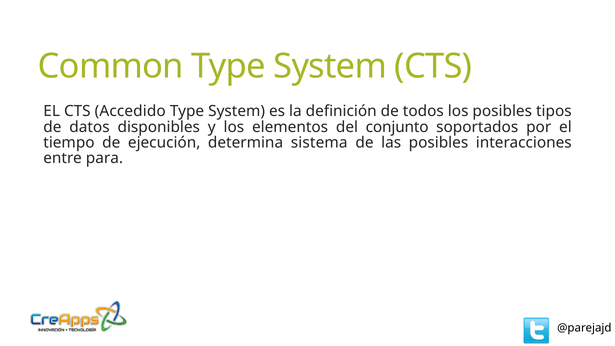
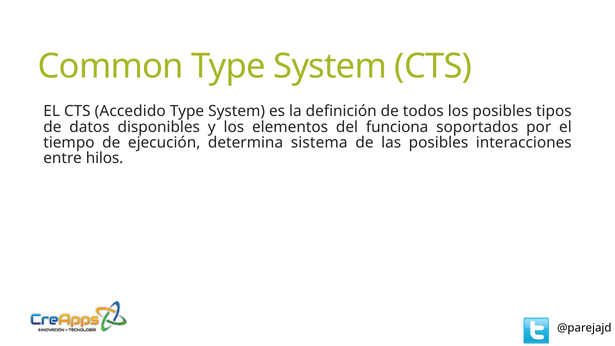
conjunto: conjunto -> funciona
para: para -> hilos
